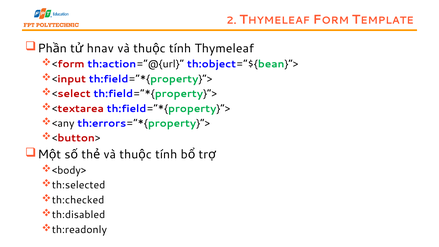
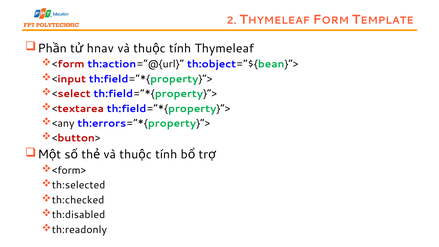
<body>: <body> -> <form>
